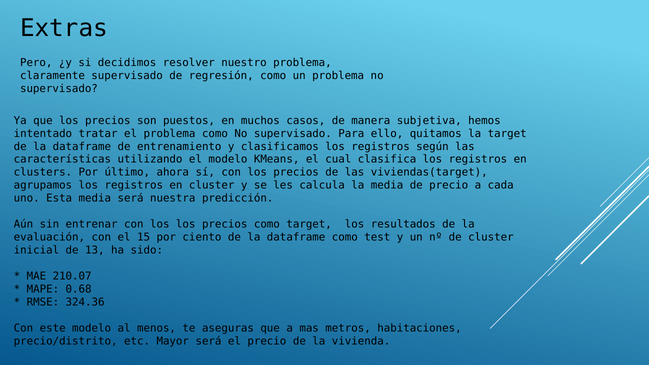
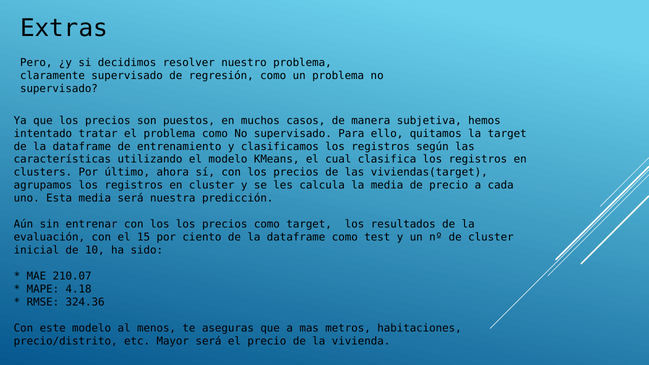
13: 13 -> 10
0.68: 0.68 -> 4.18
